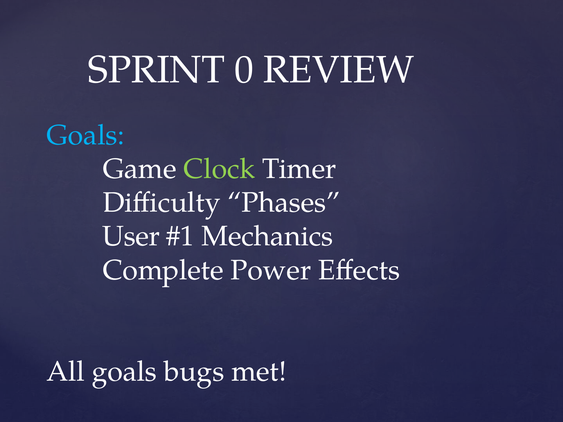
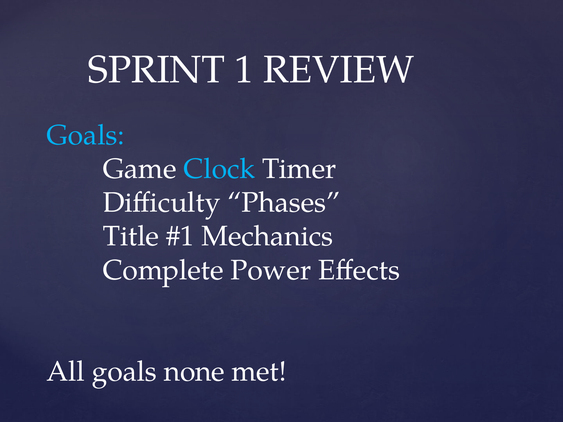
0: 0 -> 1
Clock colour: light green -> light blue
User: User -> Title
bugs: bugs -> none
